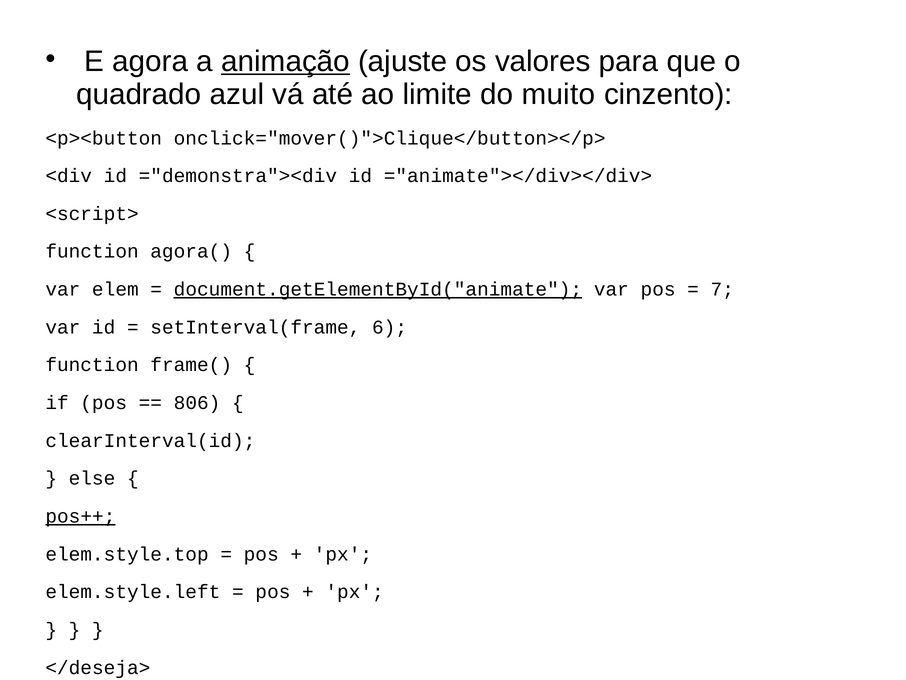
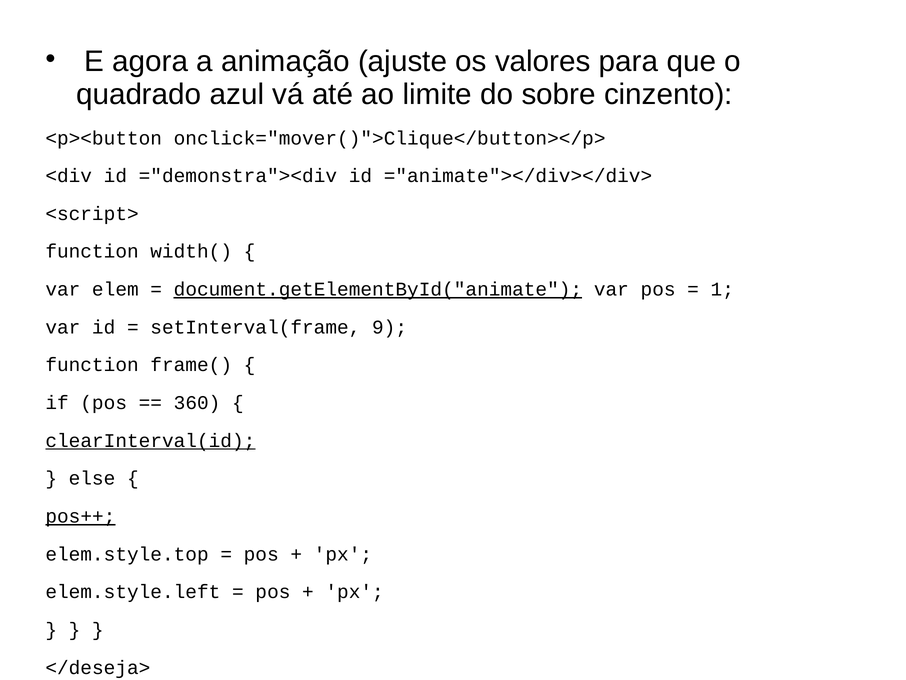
animação underline: present -> none
muito: muito -> sobre
agora(: agora( -> width(
7: 7 -> 1
6: 6 -> 9
806: 806 -> 360
clearInterval(id underline: none -> present
